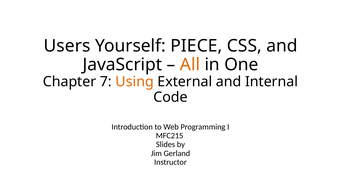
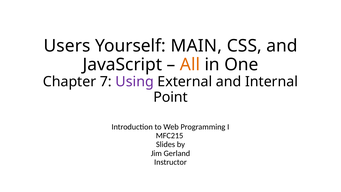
PIECE: PIECE -> MAIN
Using colour: orange -> purple
Code: Code -> Point
